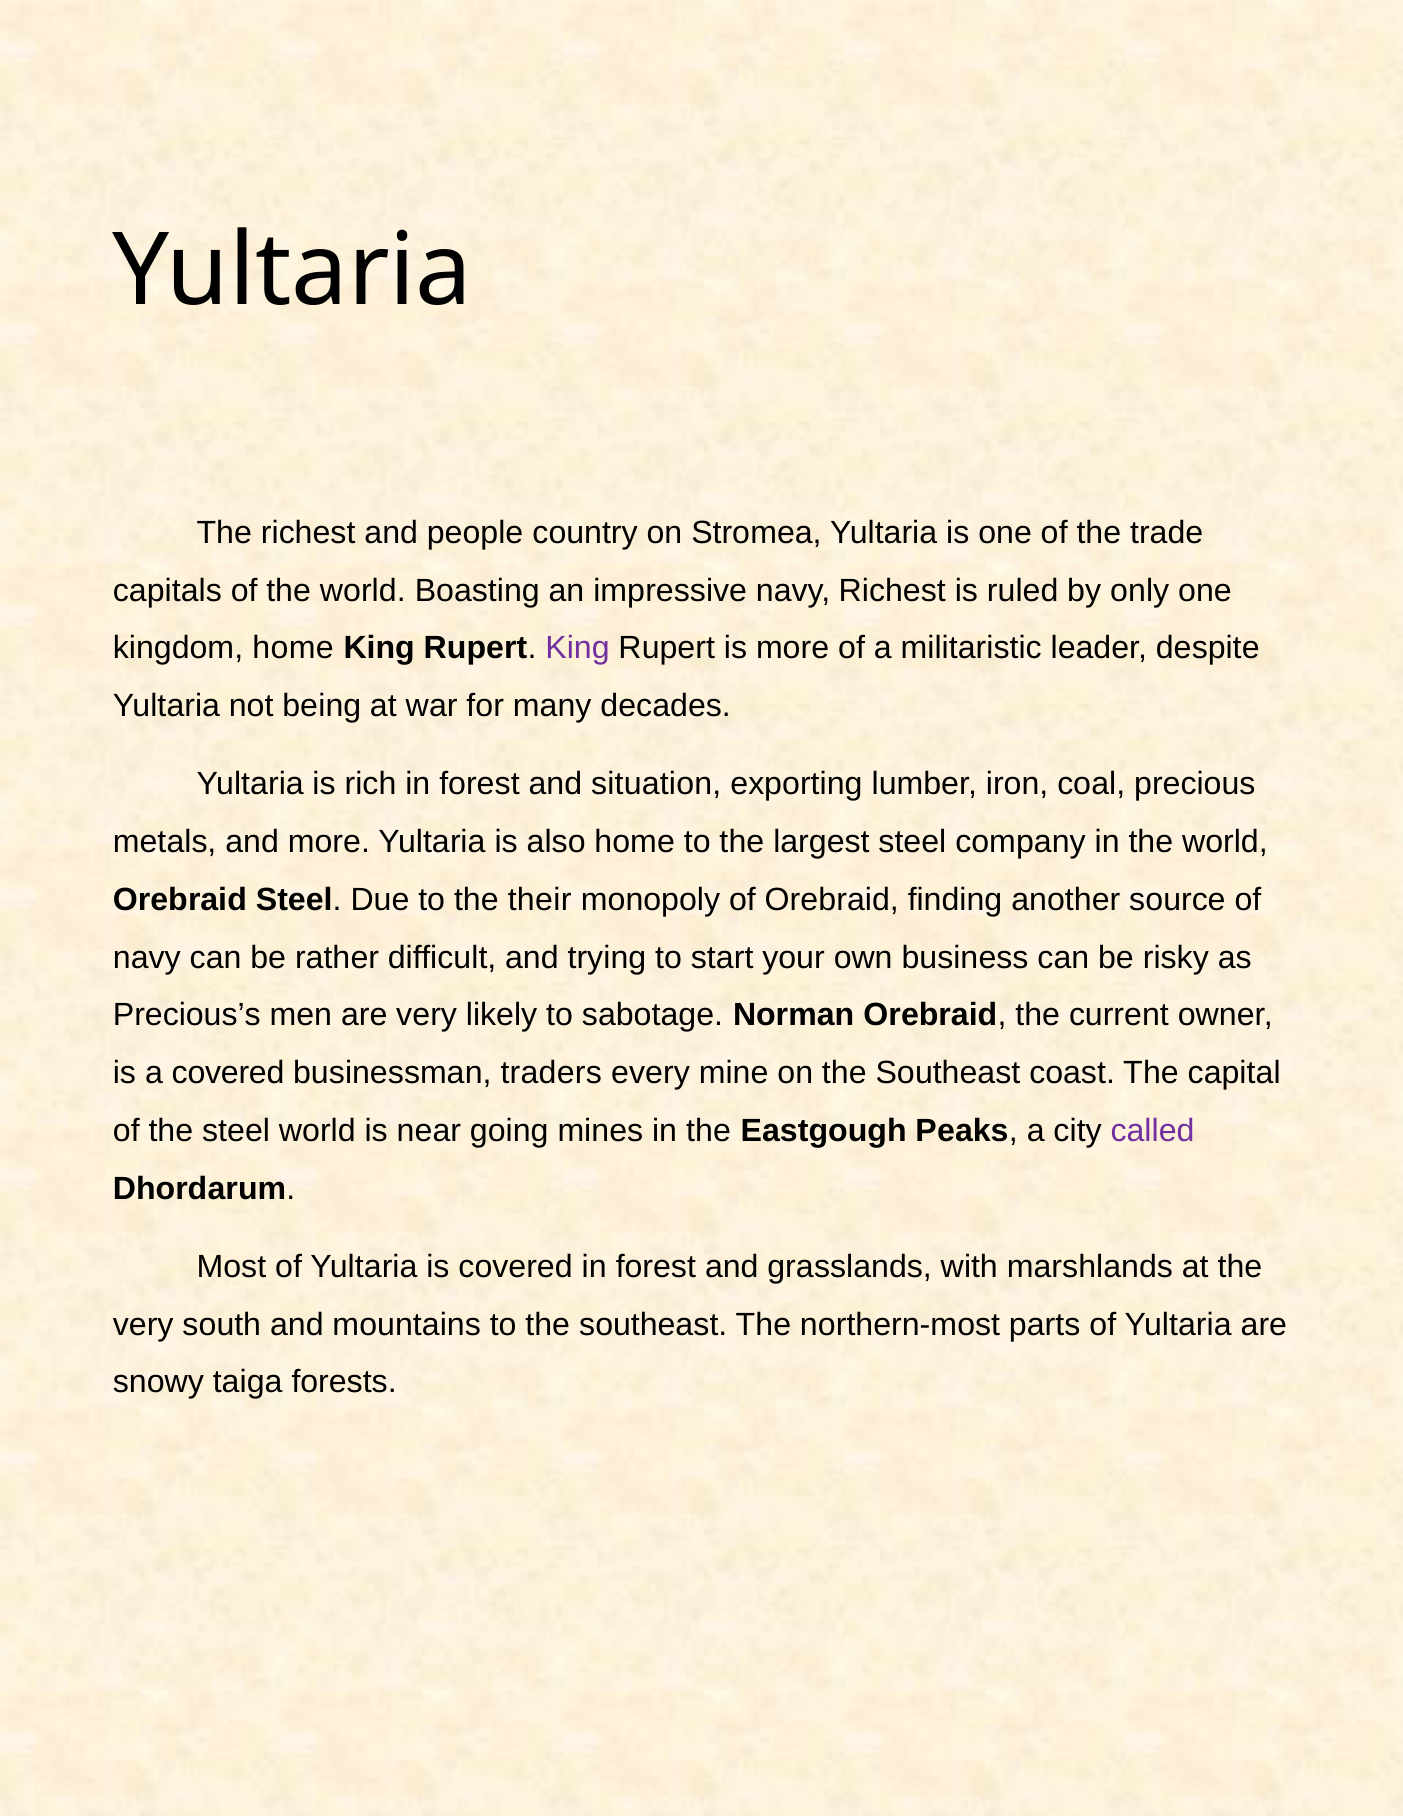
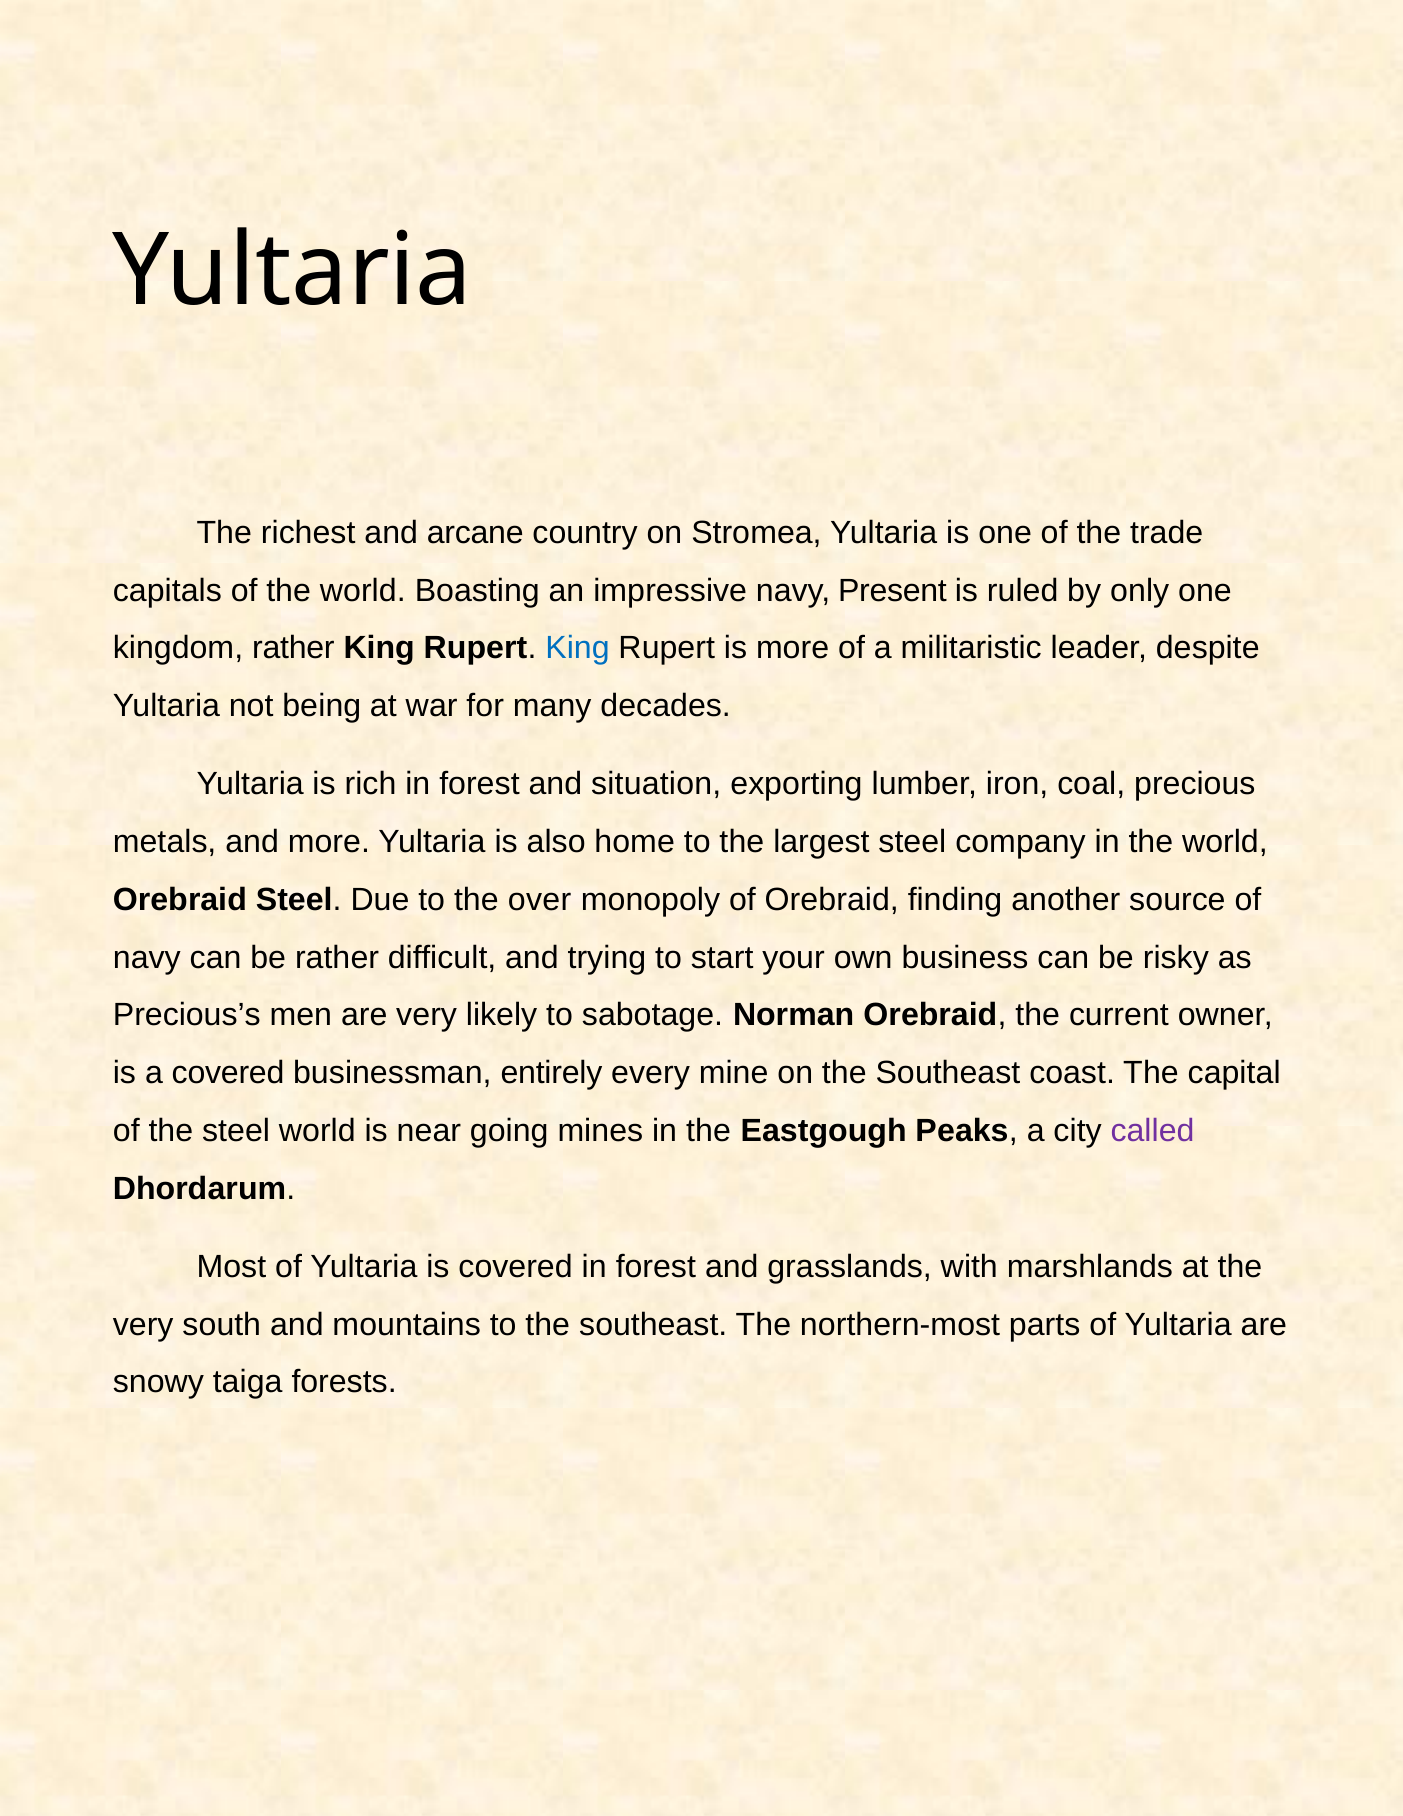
people: people -> arcane
navy Richest: Richest -> Present
kingdom home: home -> rather
King at (577, 648) colour: purple -> blue
their: their -> over
traders: traders -> entirely
